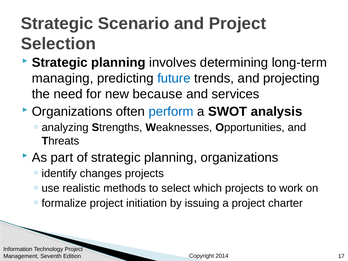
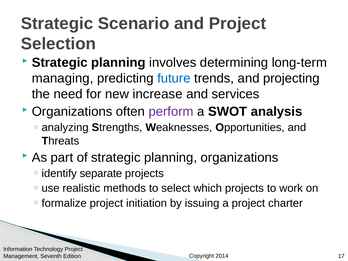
because: because -> increase
perform colour: blue -> purple
changes: changes -> separate
